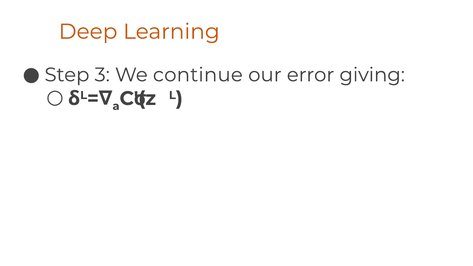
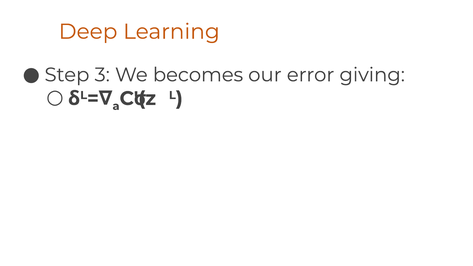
continue: continue -> becomes
